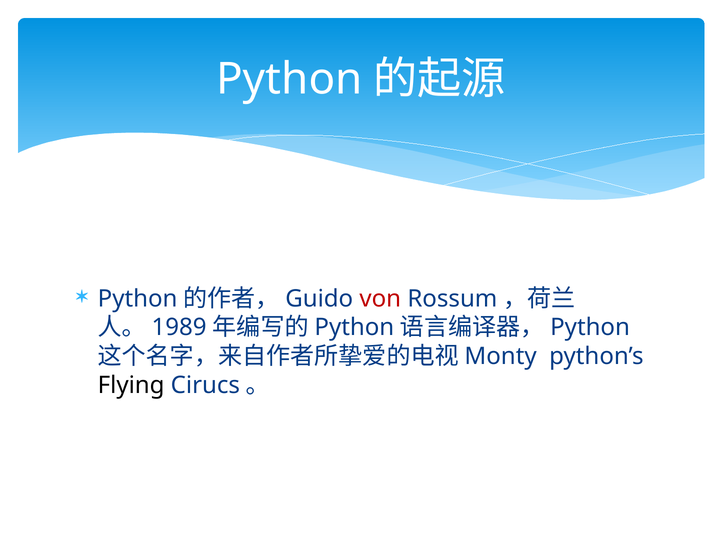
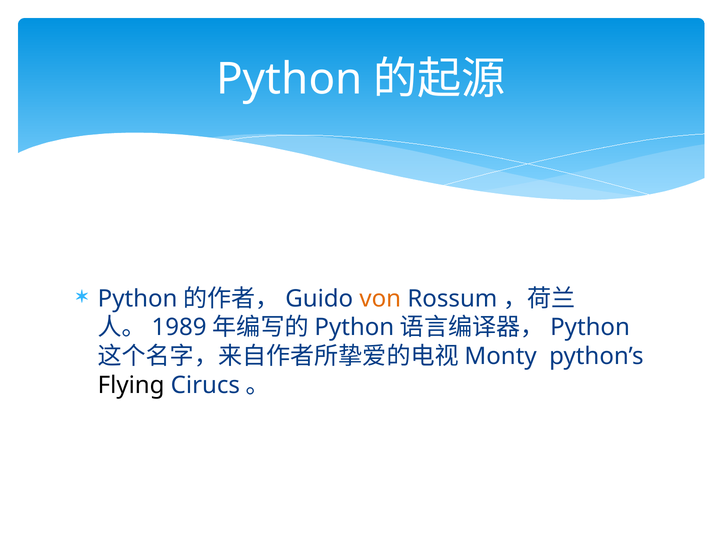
von colour: red -> orange
